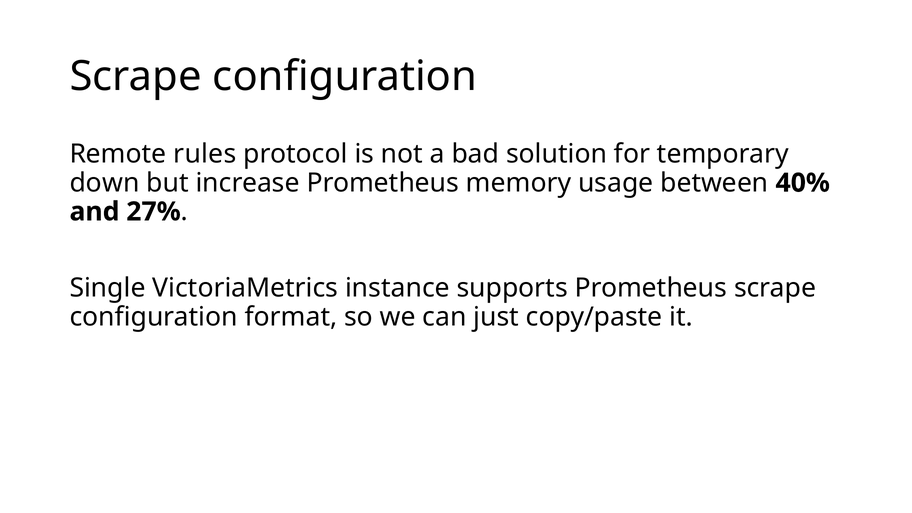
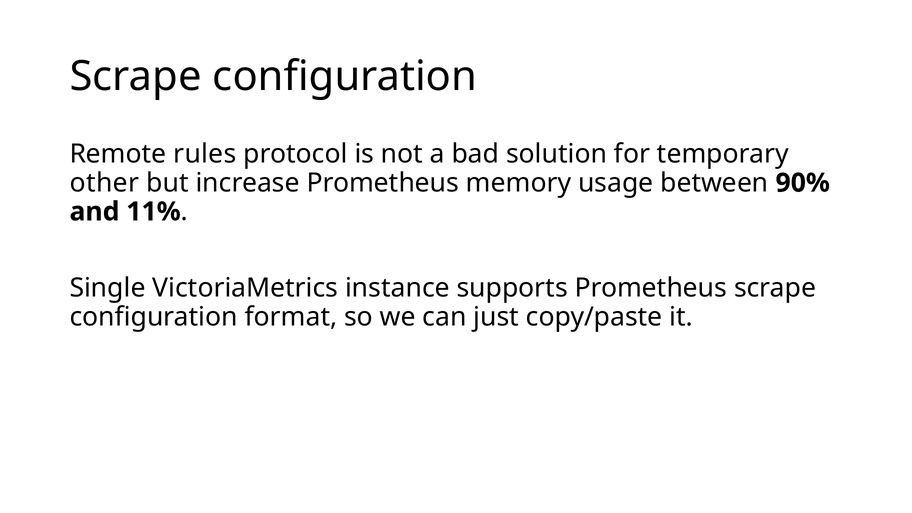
down: down -> other
40%: 40% -> 90%
27%: 27% -> 11%
